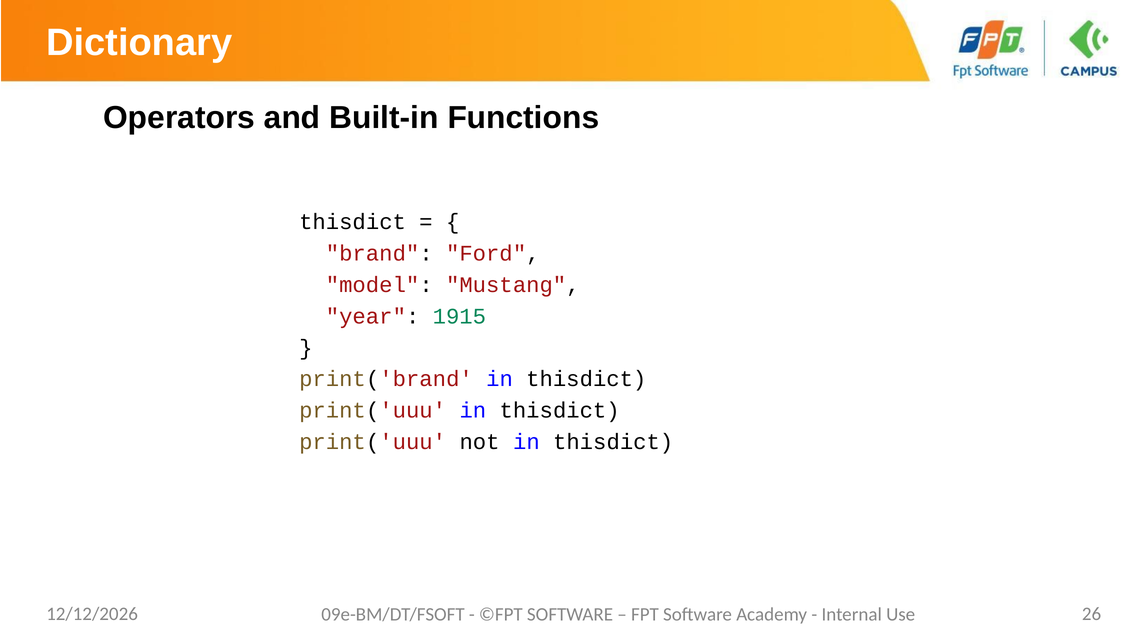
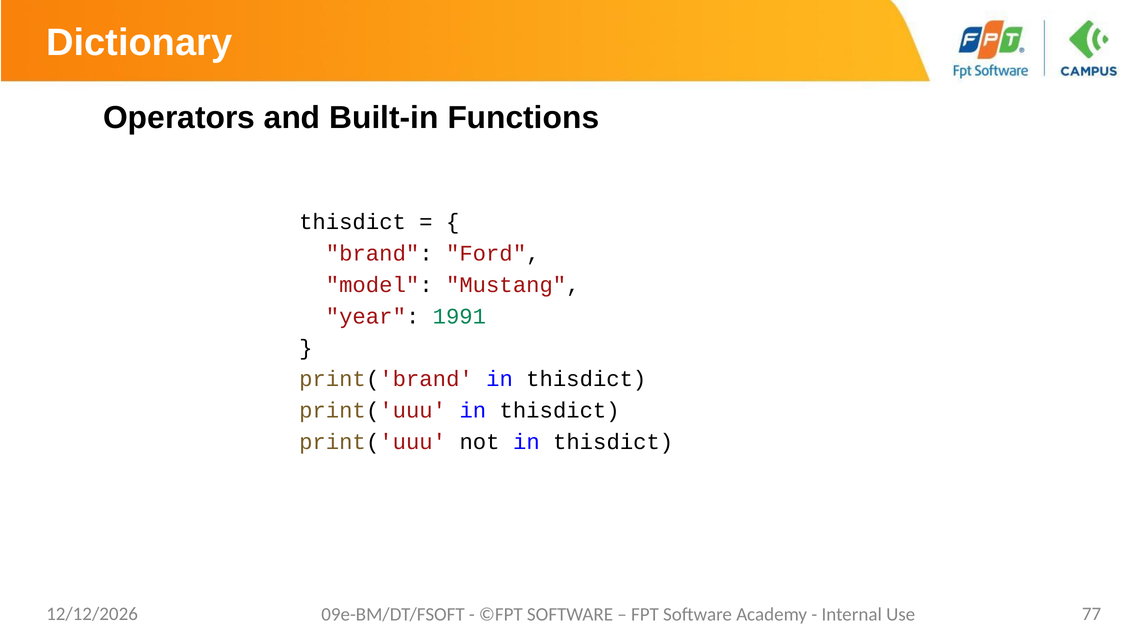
1915: 1915 -> 1991
26: 26 -> 77
